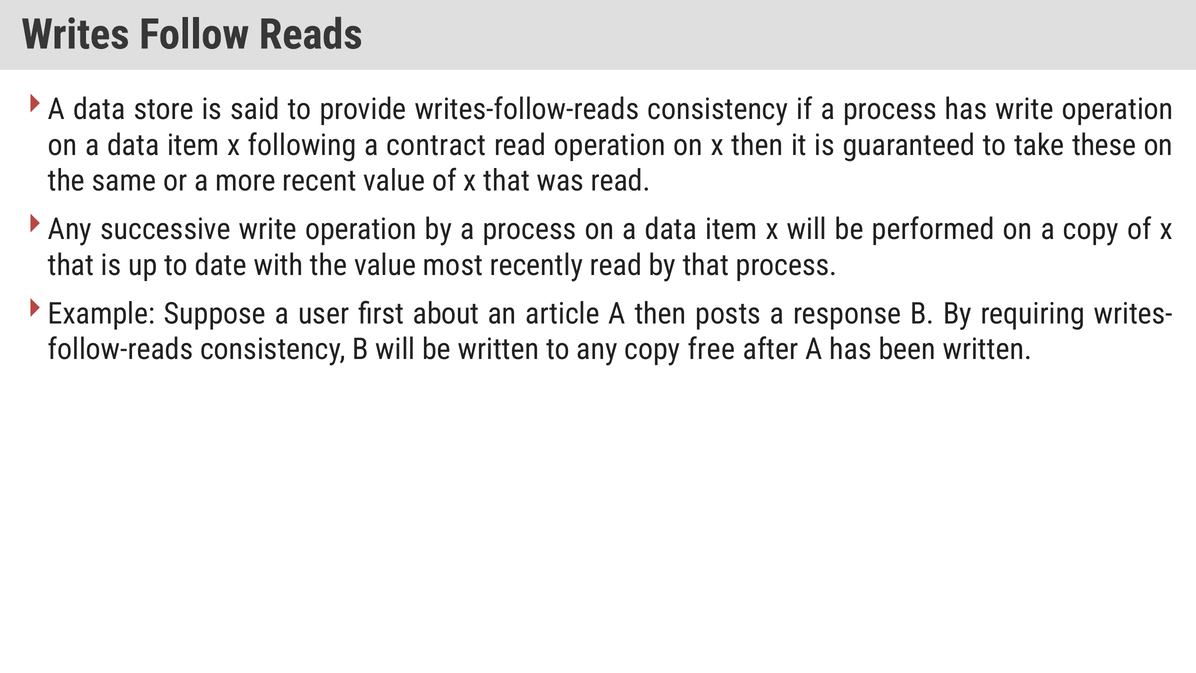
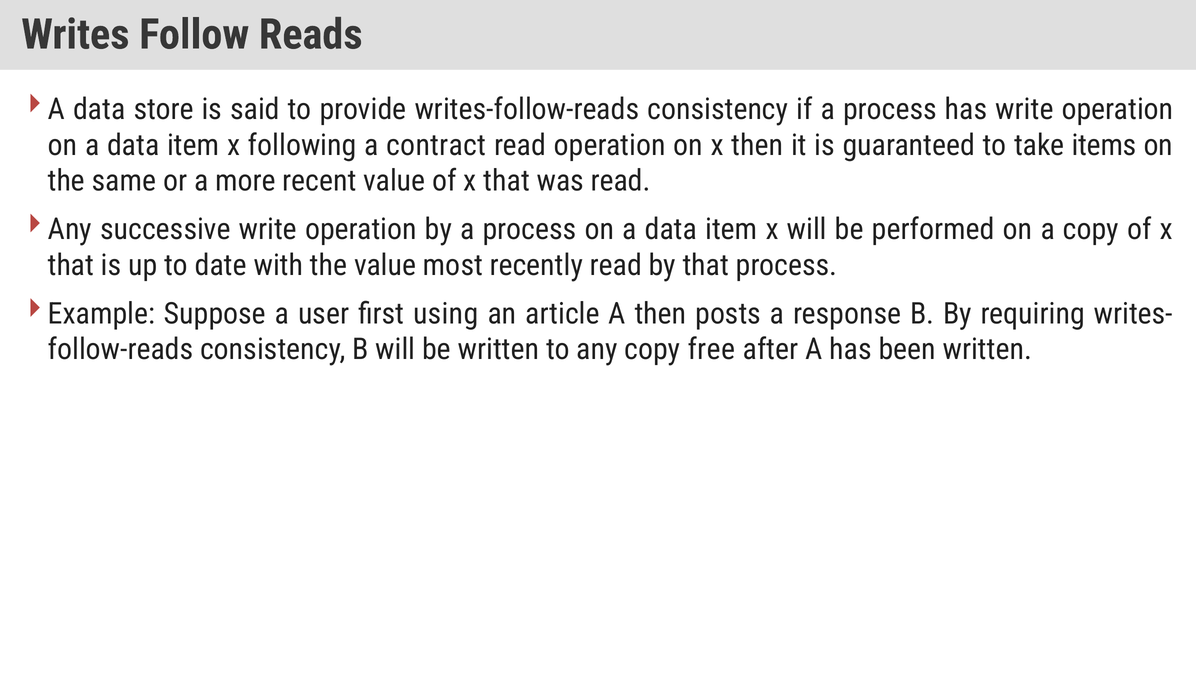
these: these -> items
about: about -> using
